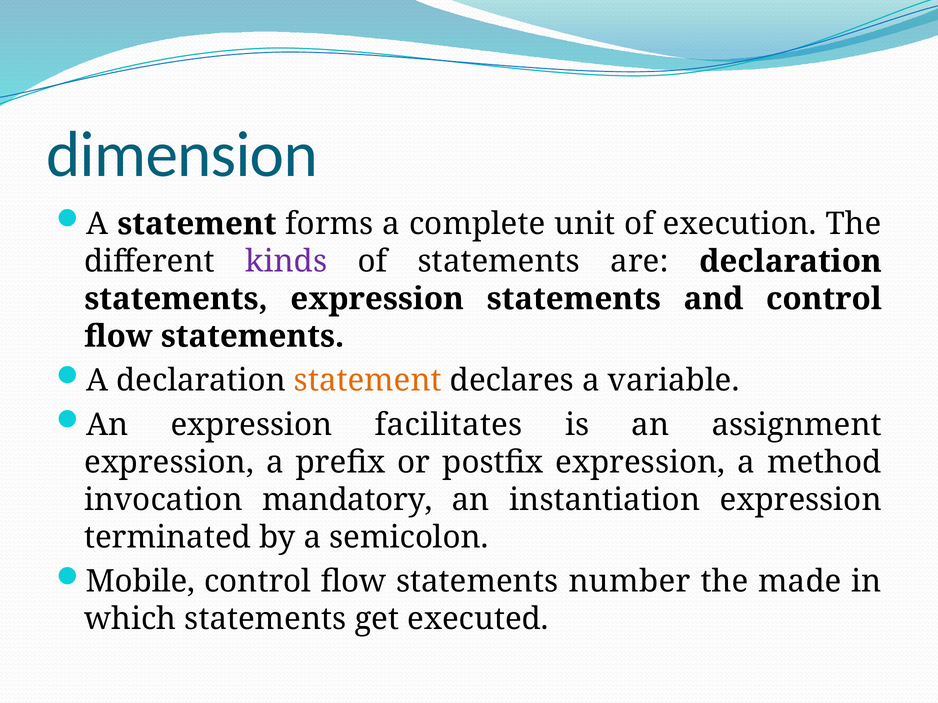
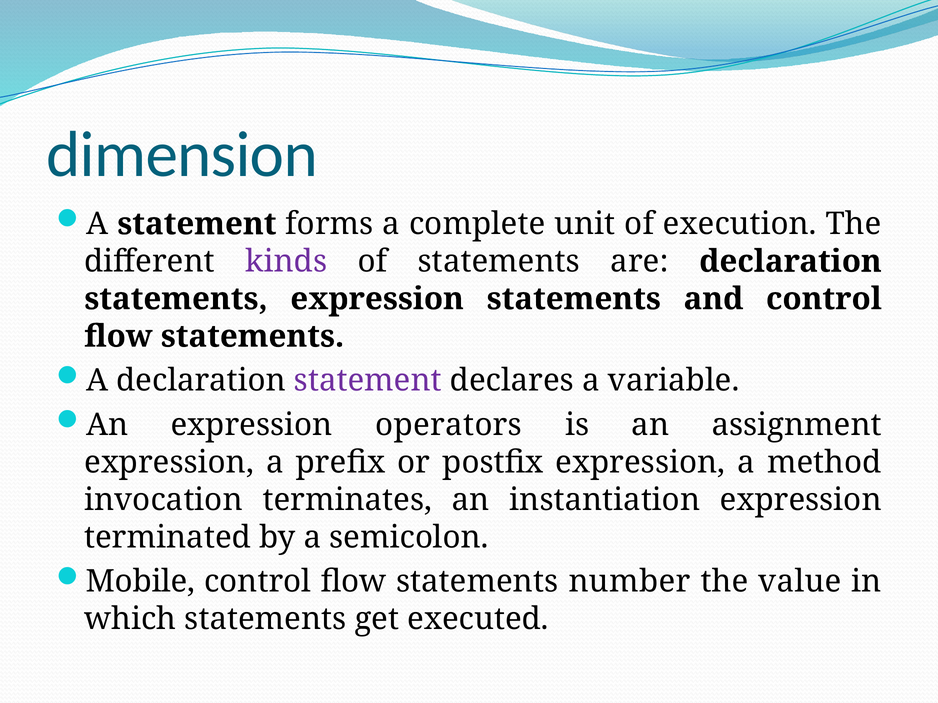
statement at (368, 381) colour: orange -> purple
facilitates: facilitates -> operators
mandatory: mandatory -> terminates
made: made -> value
